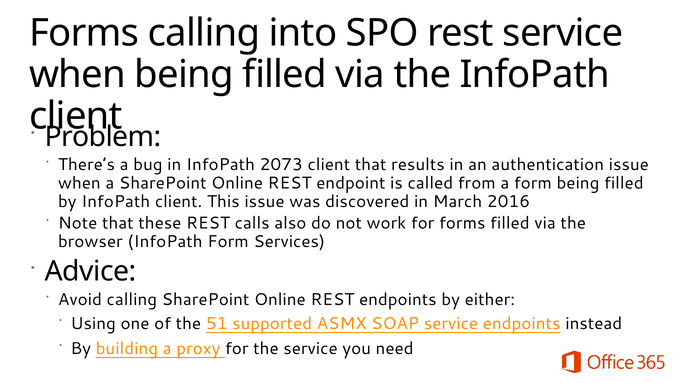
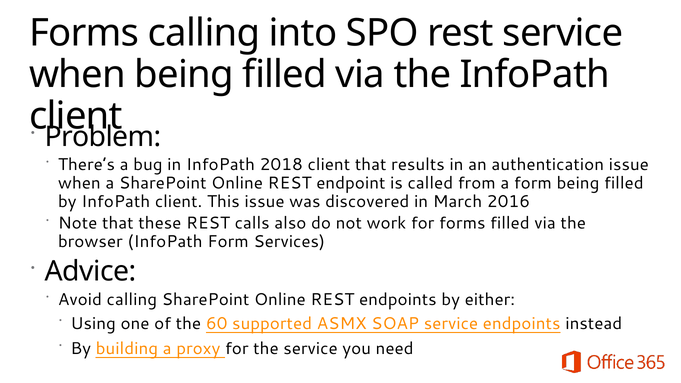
2073: 2073 -> 2018
51: 51 -> 60
